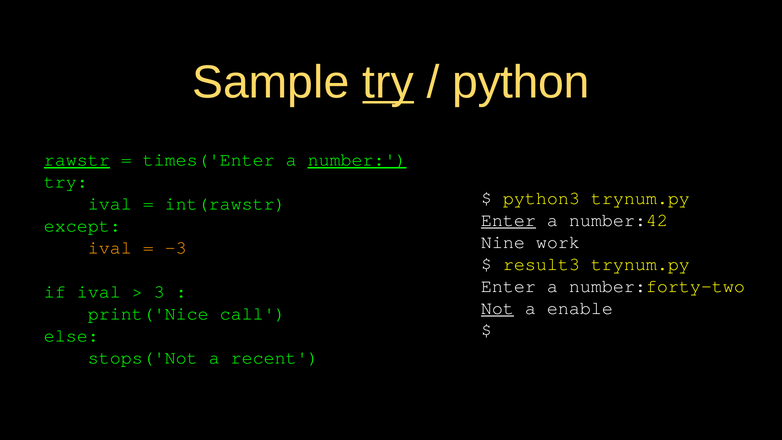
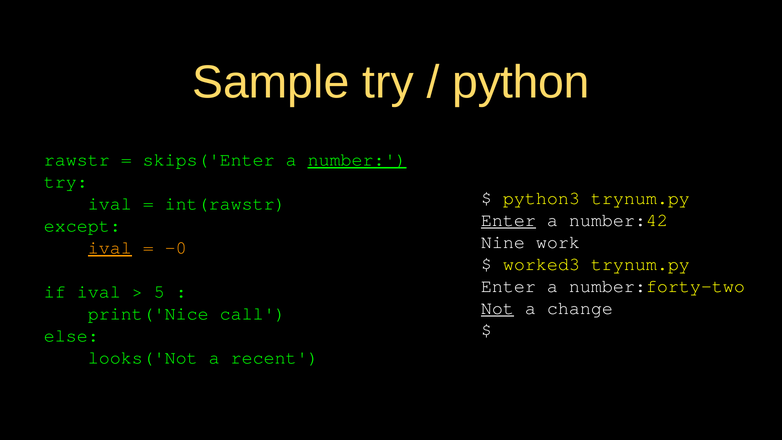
try at (388, 82) underline: present -> none
rawstr underline: present -> none
times('Enter: times('Enter -> skips('Enter
ival at (110, 248) underline: none -> present
-3: -3 -> -0
result3: result3 -> worked3
3: 3 -> 5
enable: enable -> change
stops('Not: stops('Not -> looks('Not
